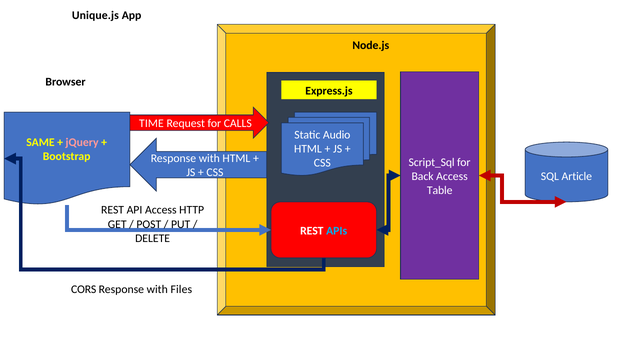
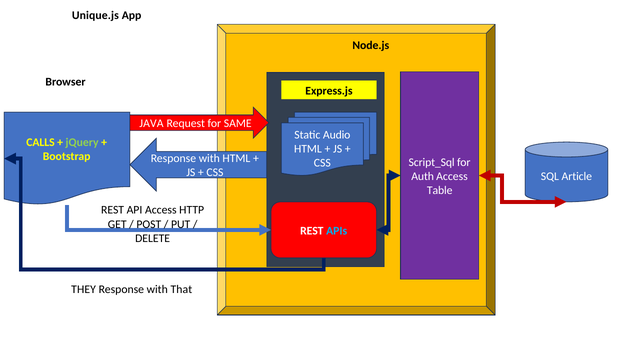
TIME: TIME -> JAVA
CALLS: CALLS -> SAME
SAME: SAME -> CALLS
jQuery colour: pink -> light green
Back: Back -> Auth
CORS: CORS -> THEY
Files: Files -> That
